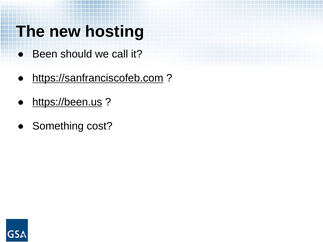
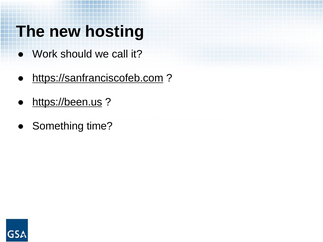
Been: Been -> Work
cost: cost -> time
